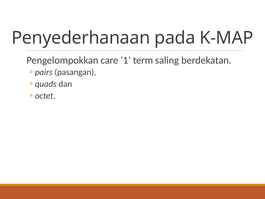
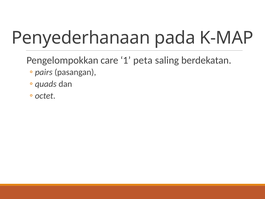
term: term -> peta
